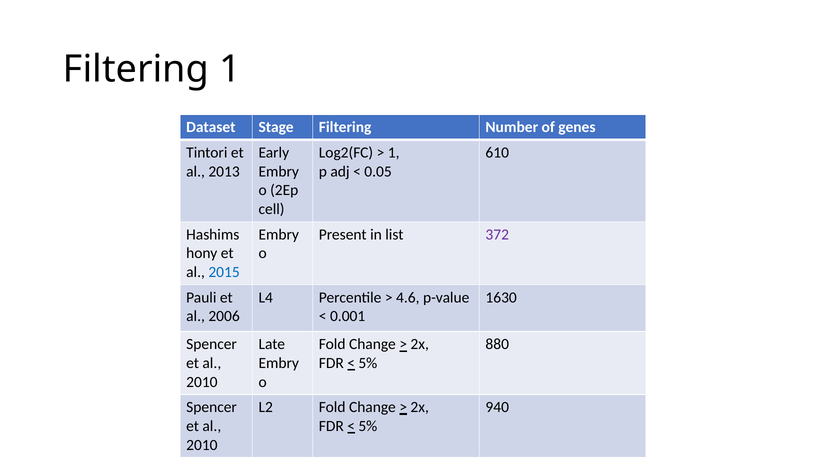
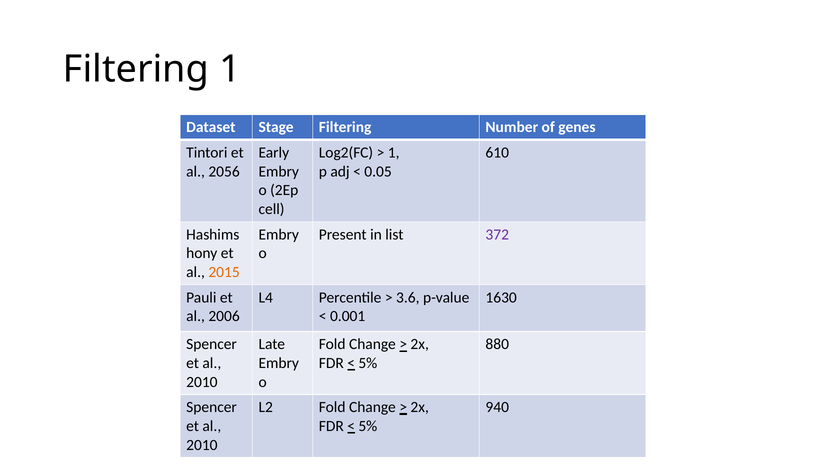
2013: 2013 -> 2056
2015 colour: blue -> orange
4.6: 4.6 -> 3.6
